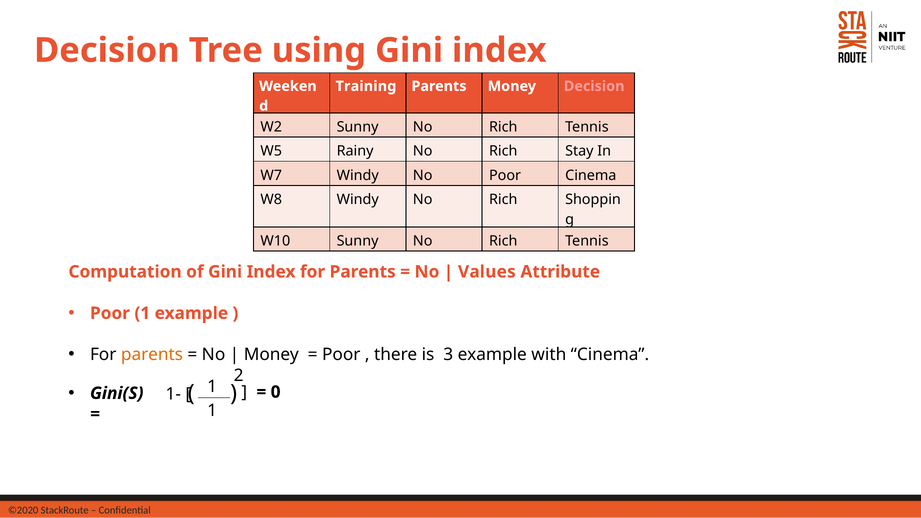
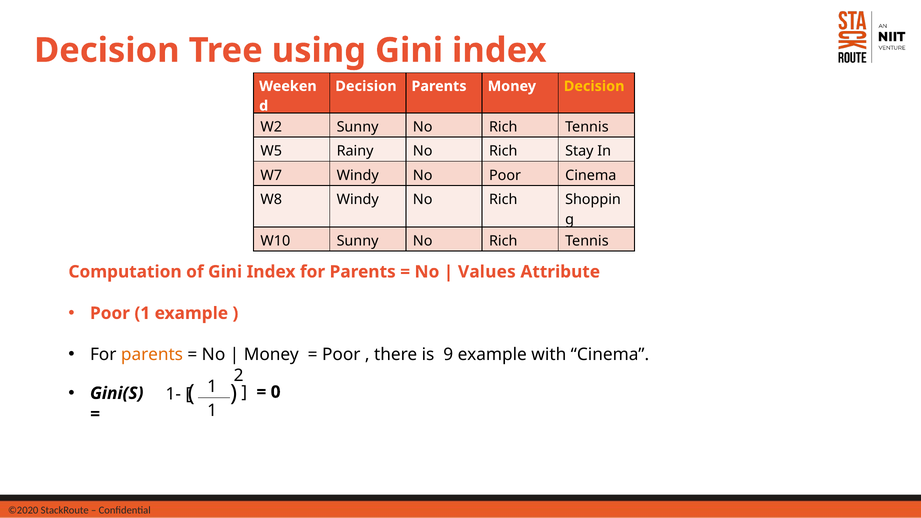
Training at (366, 86): Training -> Decision
Decision at (594, 86) colour: pink -> yellow
3: 3 -> 9
